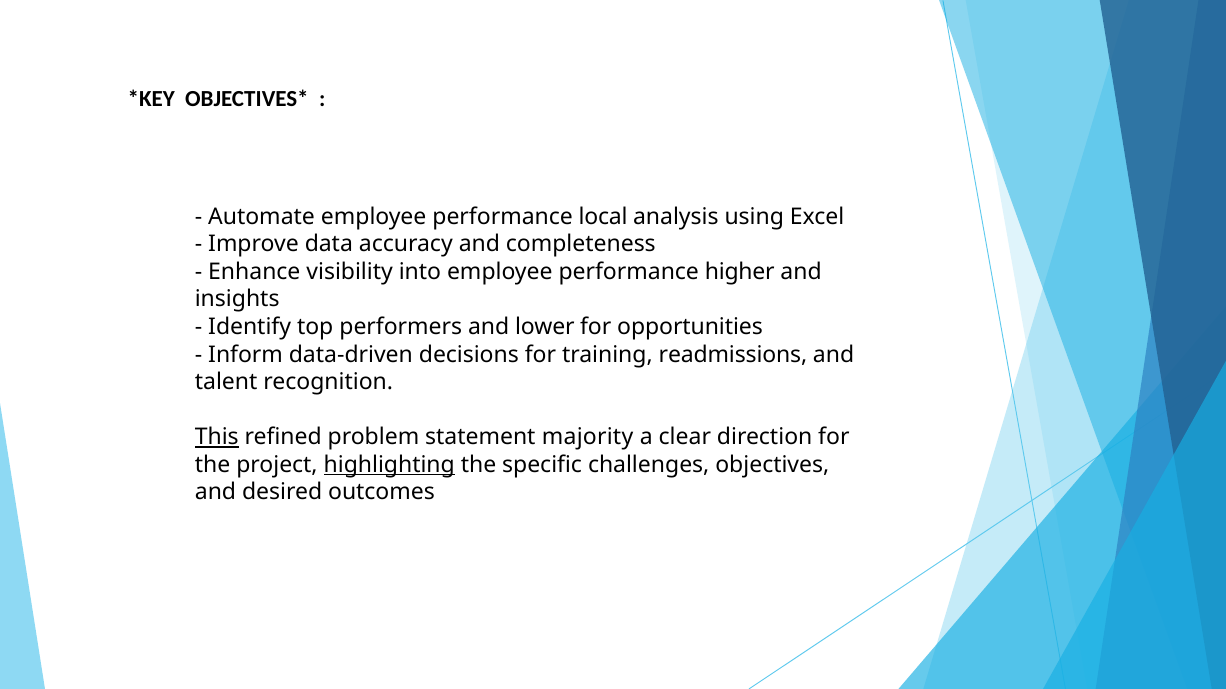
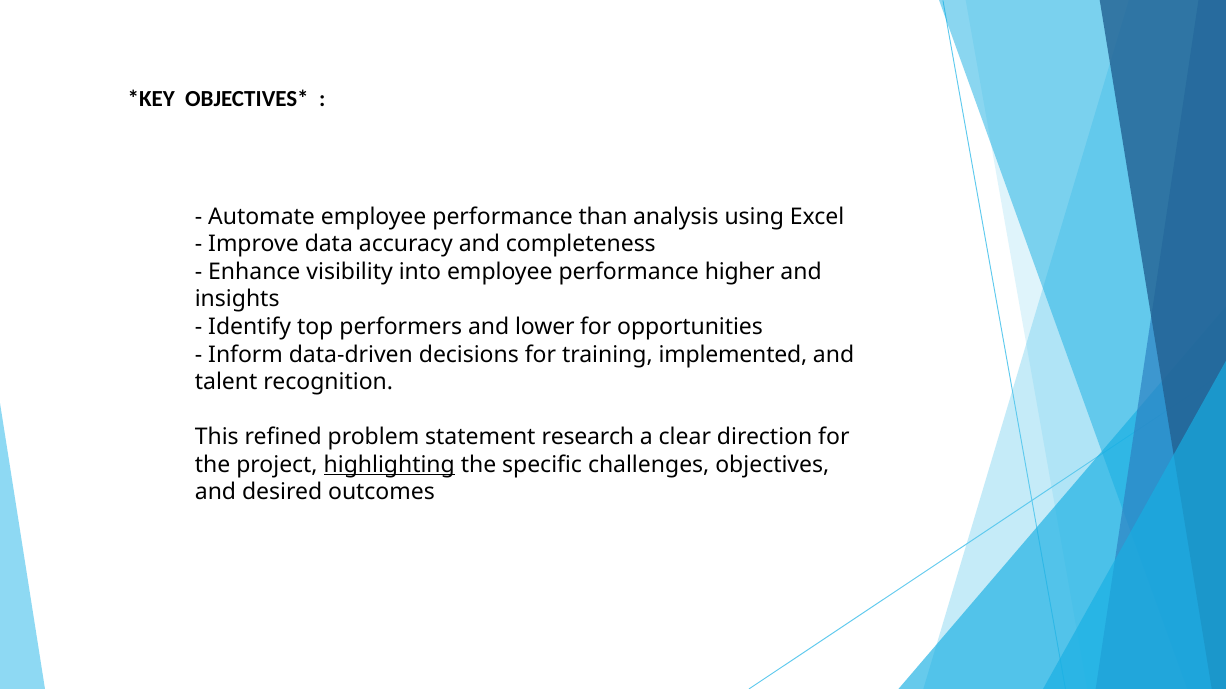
local: local -> than
readmissions: readmissions -> implemented
This underline: present -> none
majority: majority -> research
